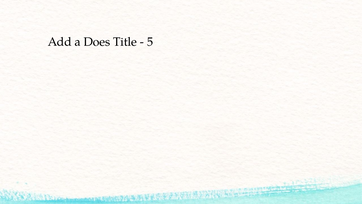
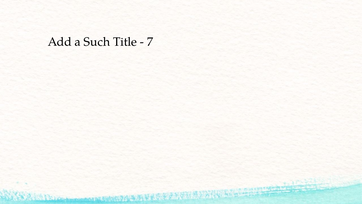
Does: Does -> Such
5: 5 -> 7
